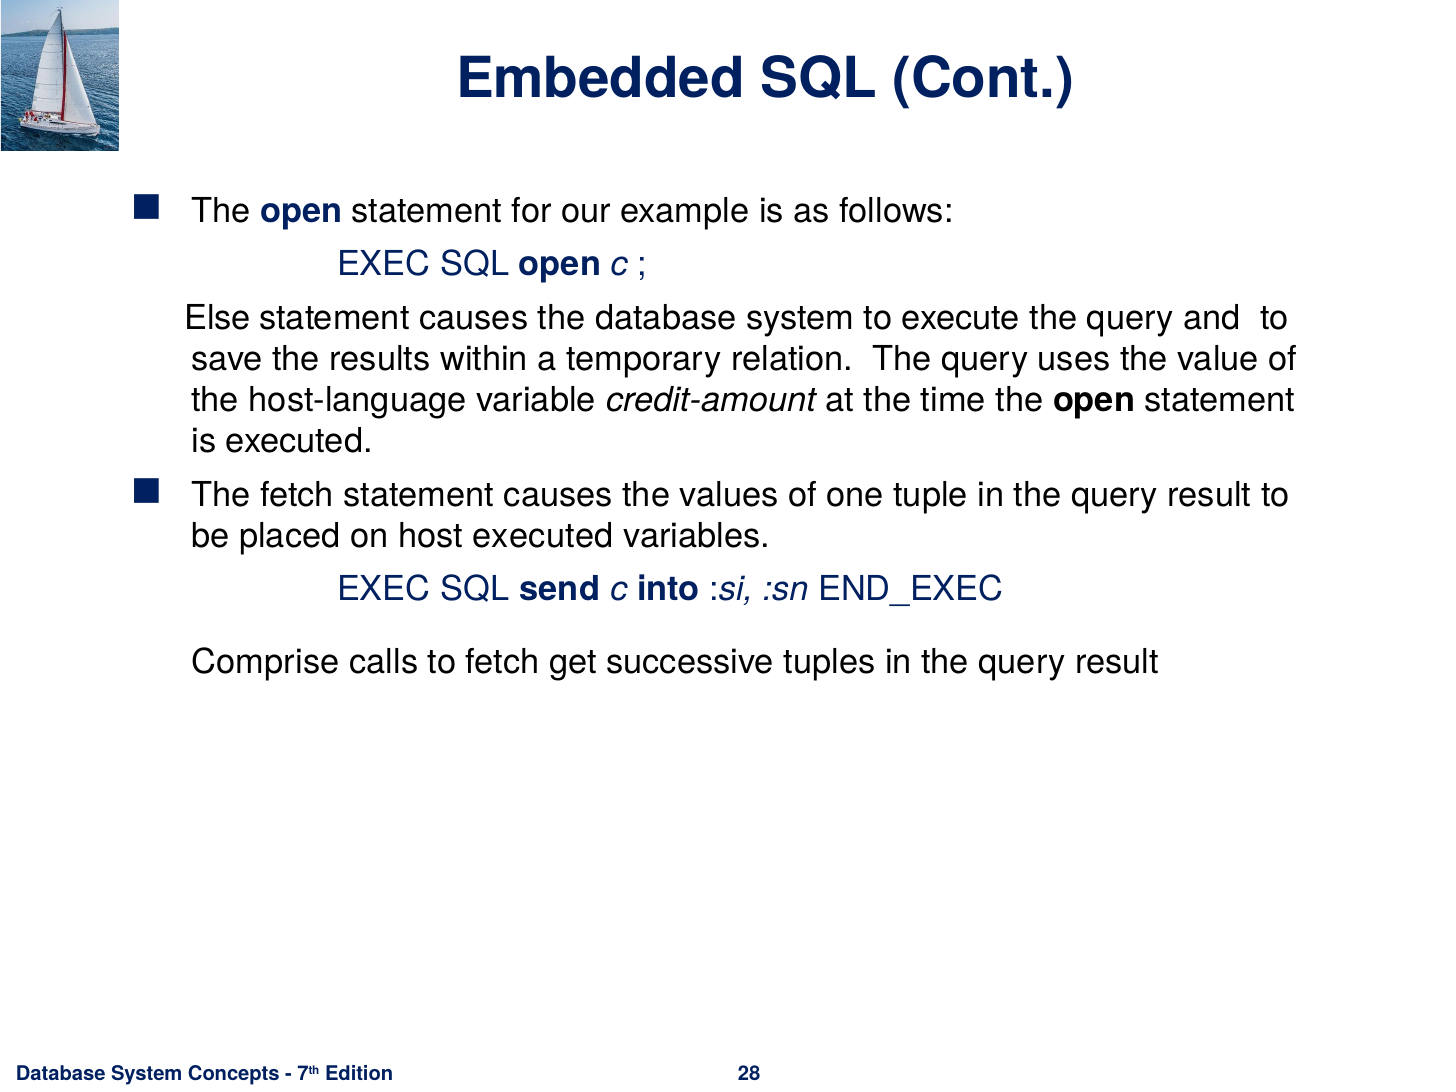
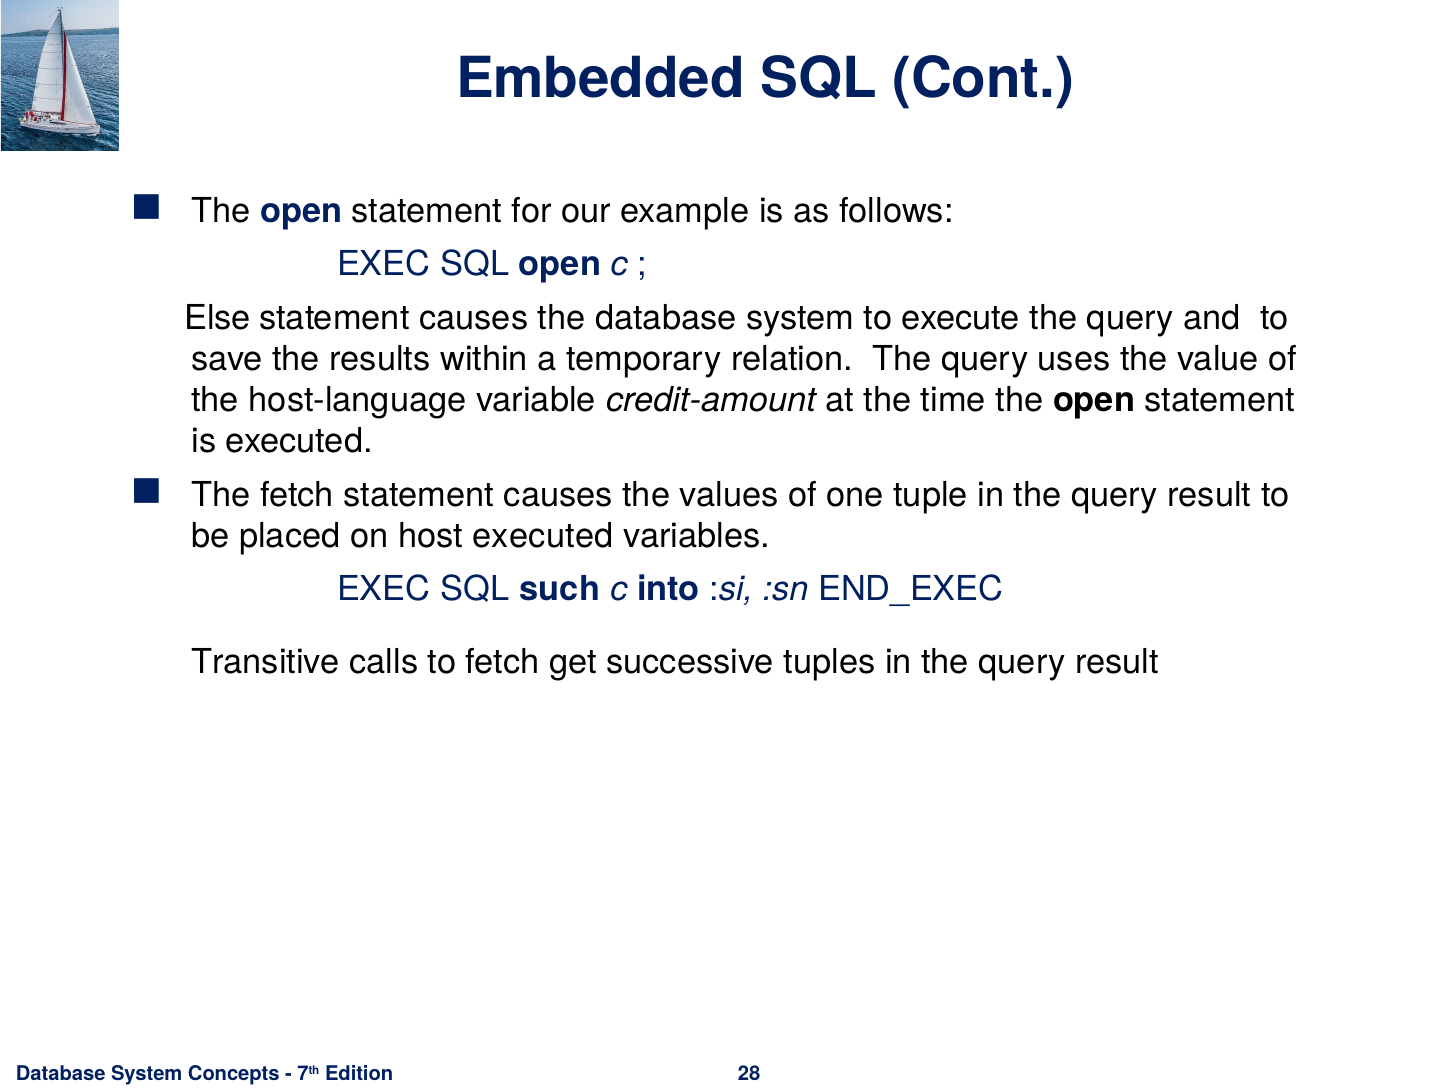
send: send -> such
Comprise: Comprise -> Transitive
